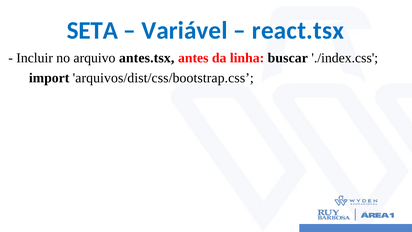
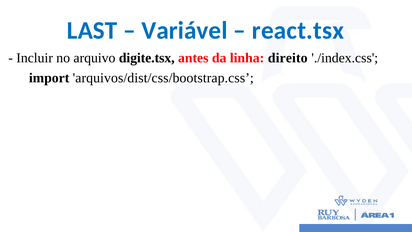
SETA: SETA -> LAST
antes.tsx: antes.tsx -> digite.tsx
buscar: buscar -> direito
